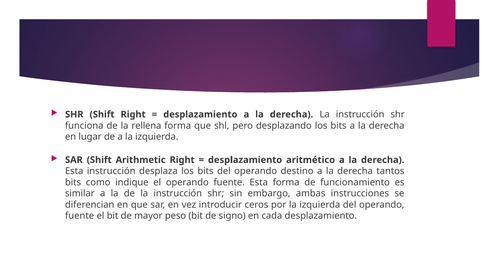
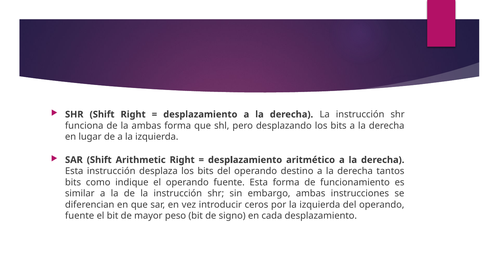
la rellena: rellena -> ambas
